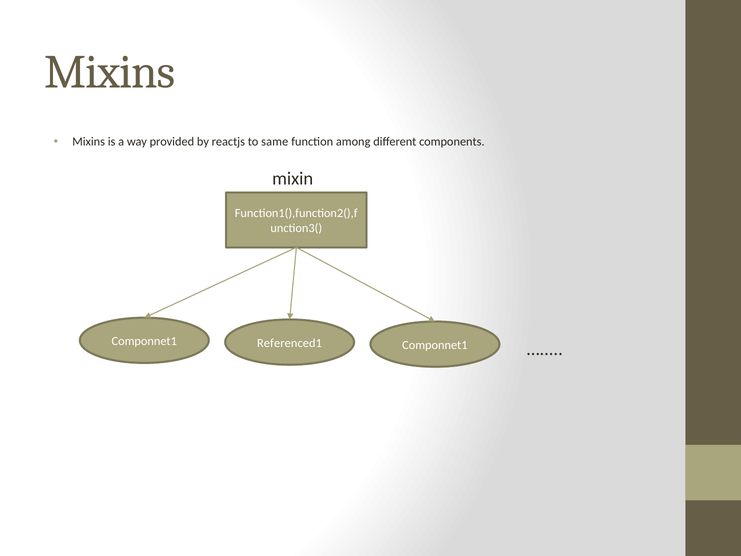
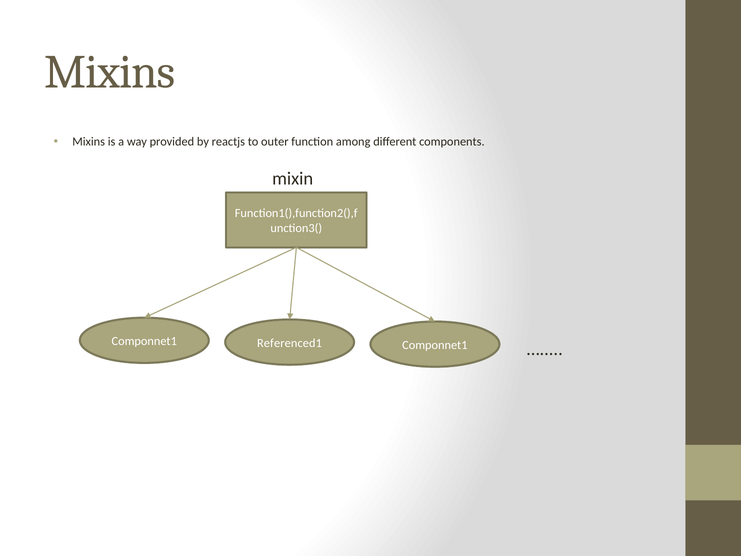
same: same -> outer
